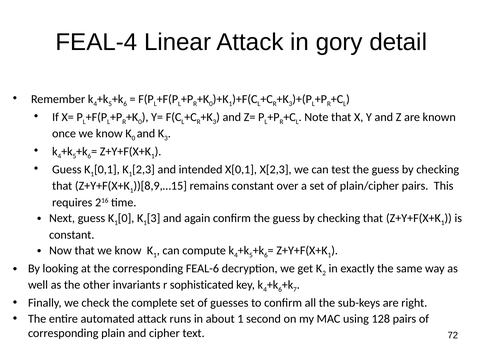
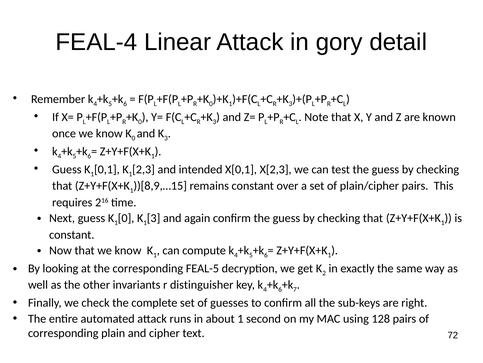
FEAL-6: FEAL-6 -> FEAL-5
sophisticated: sophisticated -> distinguisher
